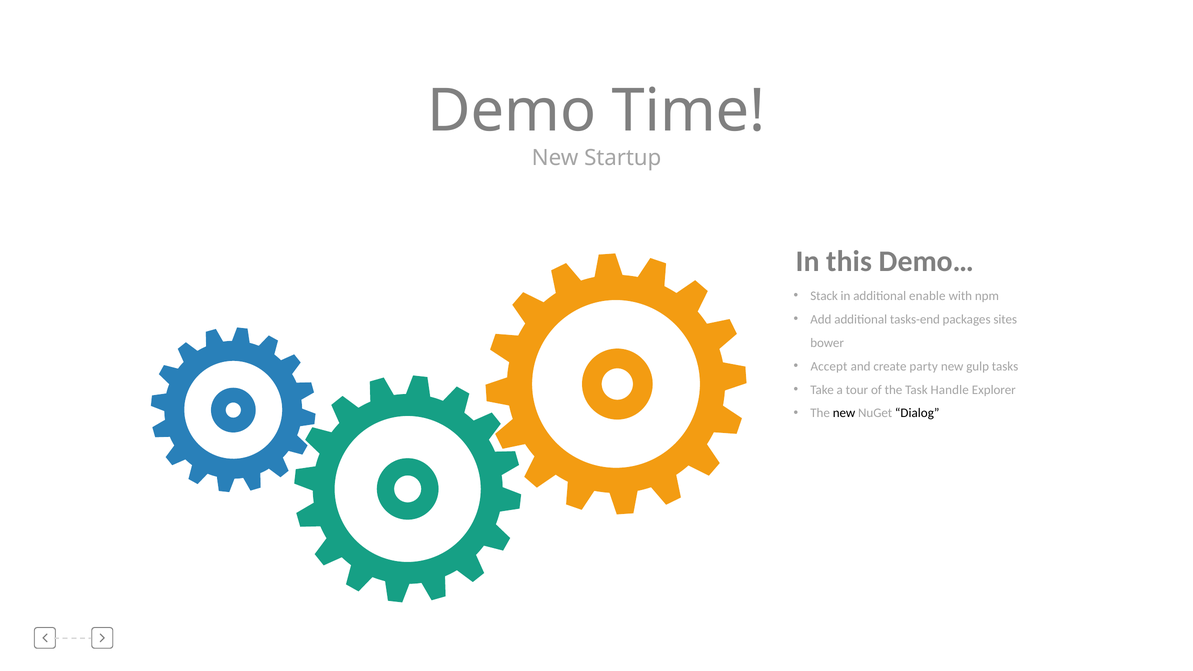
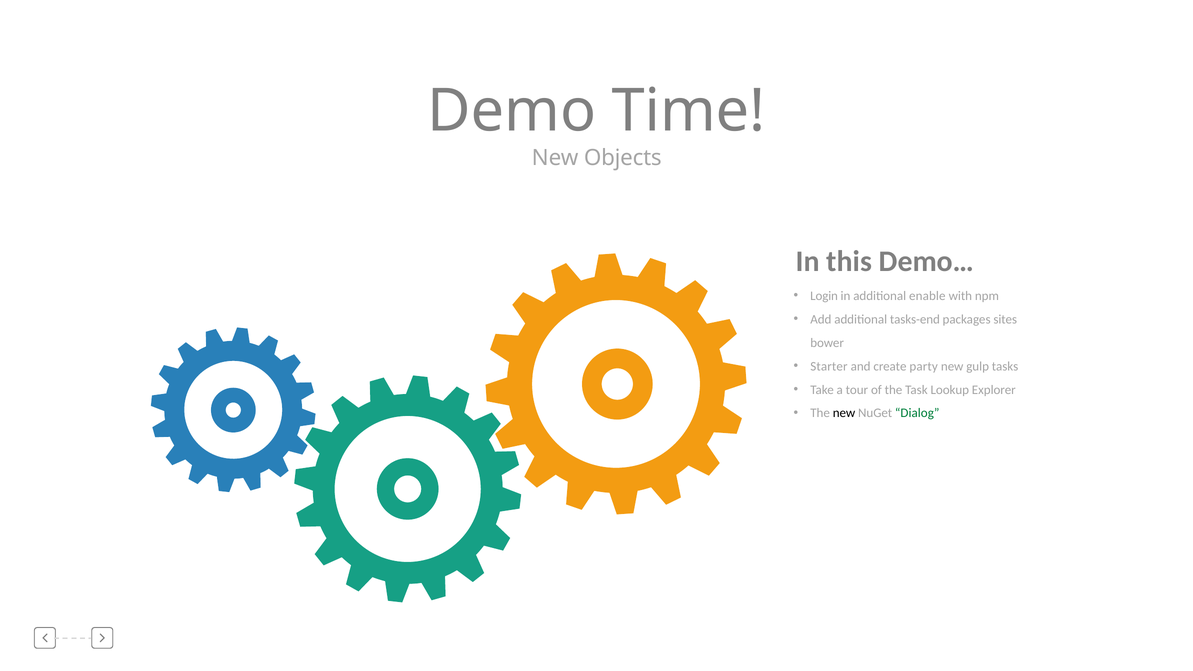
Startup: Startup -> Objects
Stack: Stack -> Login
Accept: Accept -> Starter
Handle: Handle -> Lookup
Dialog colour: black -> green
